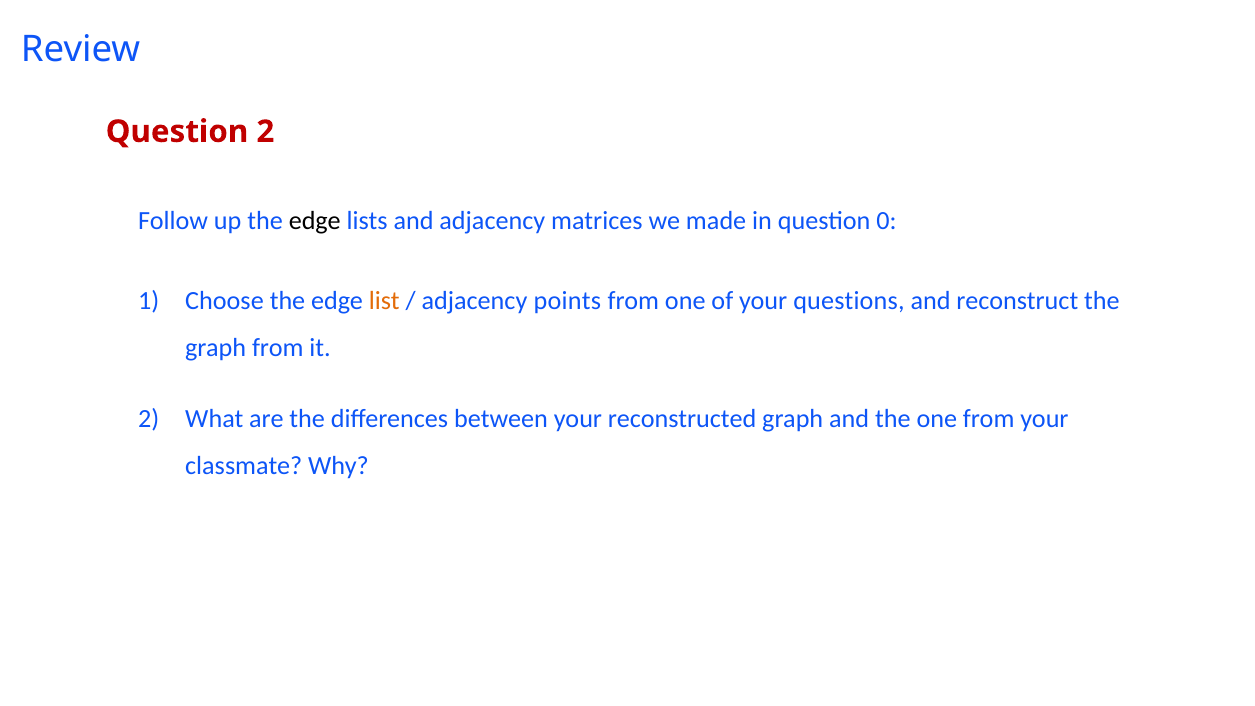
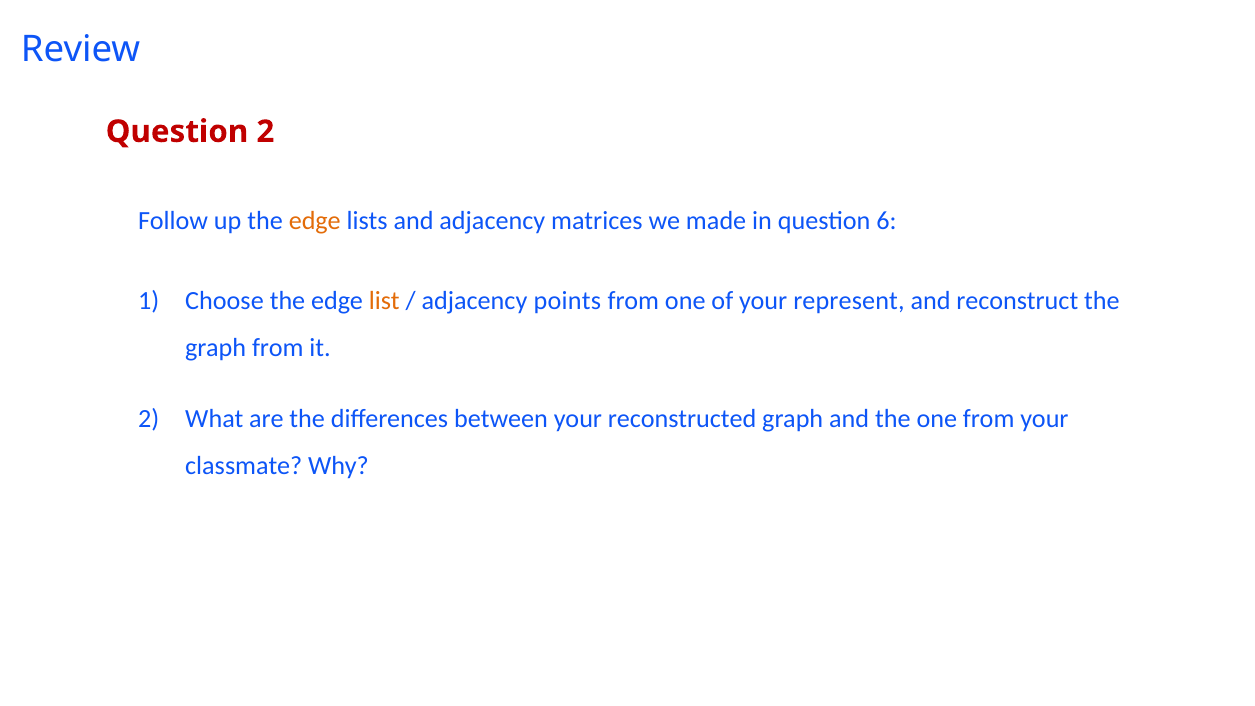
edge at (315, 221) colour: black -> orange
0: 0 -> 6
questions: questions -> represent
